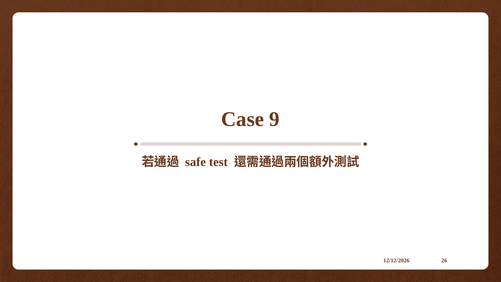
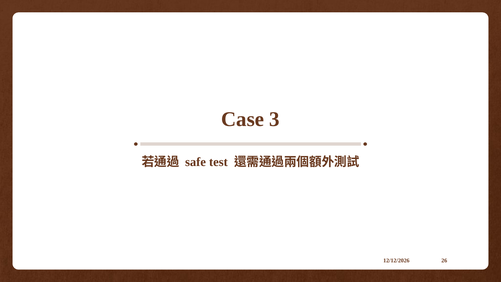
9: 9 -> 3
